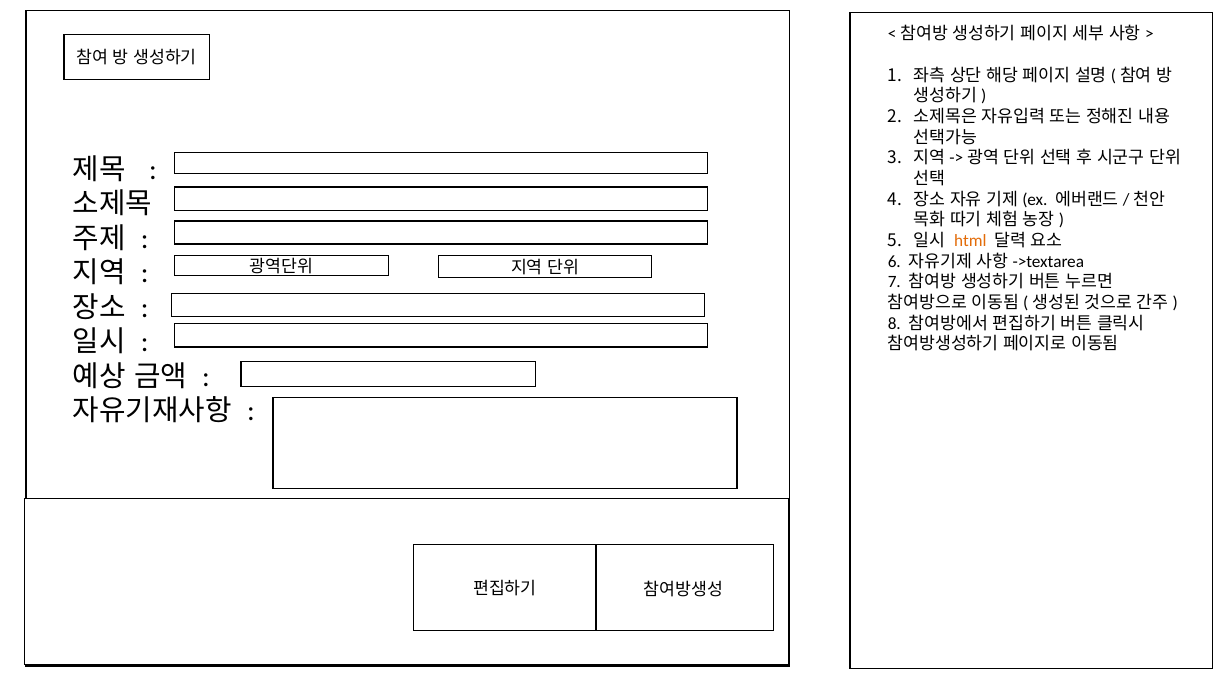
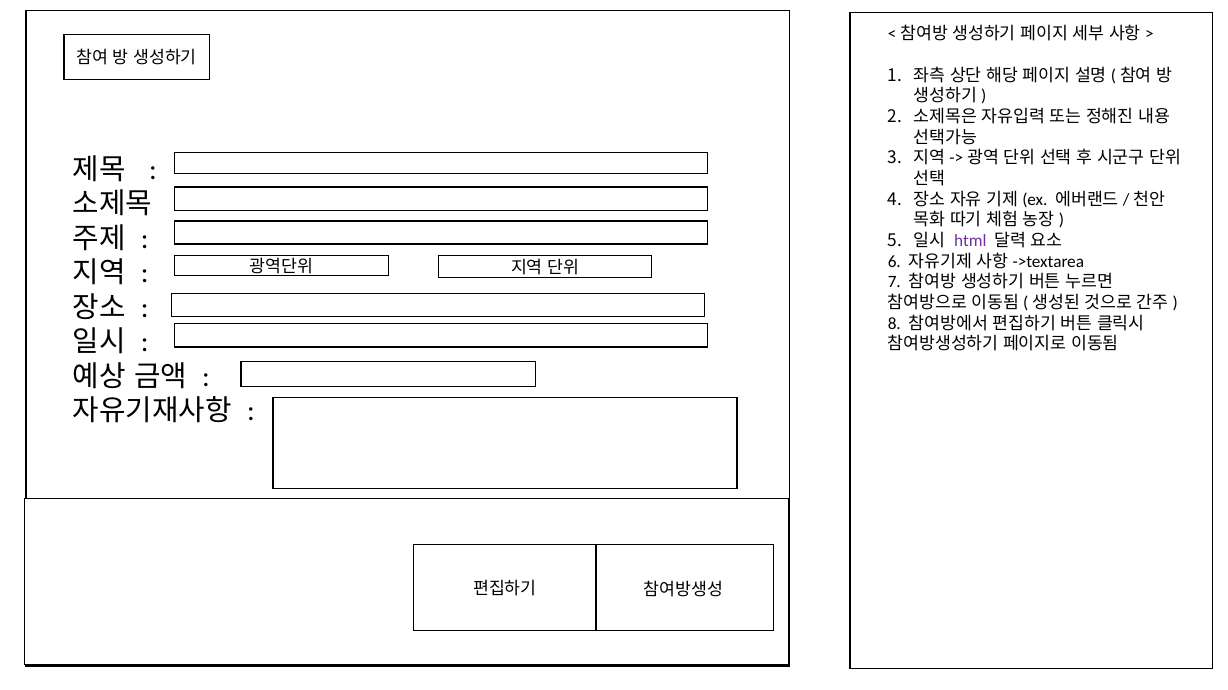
html colour: orange -> purple
